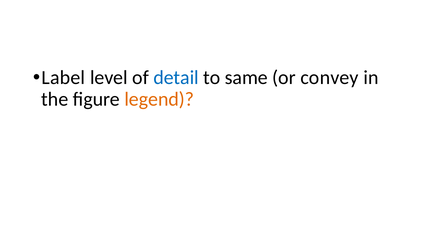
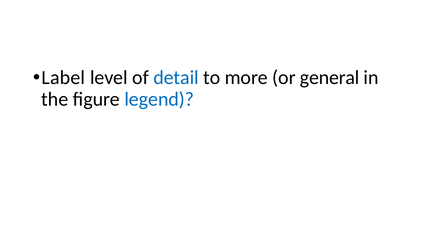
same: same -> more
convey: convey -> general
legend colour: orange -> blue
